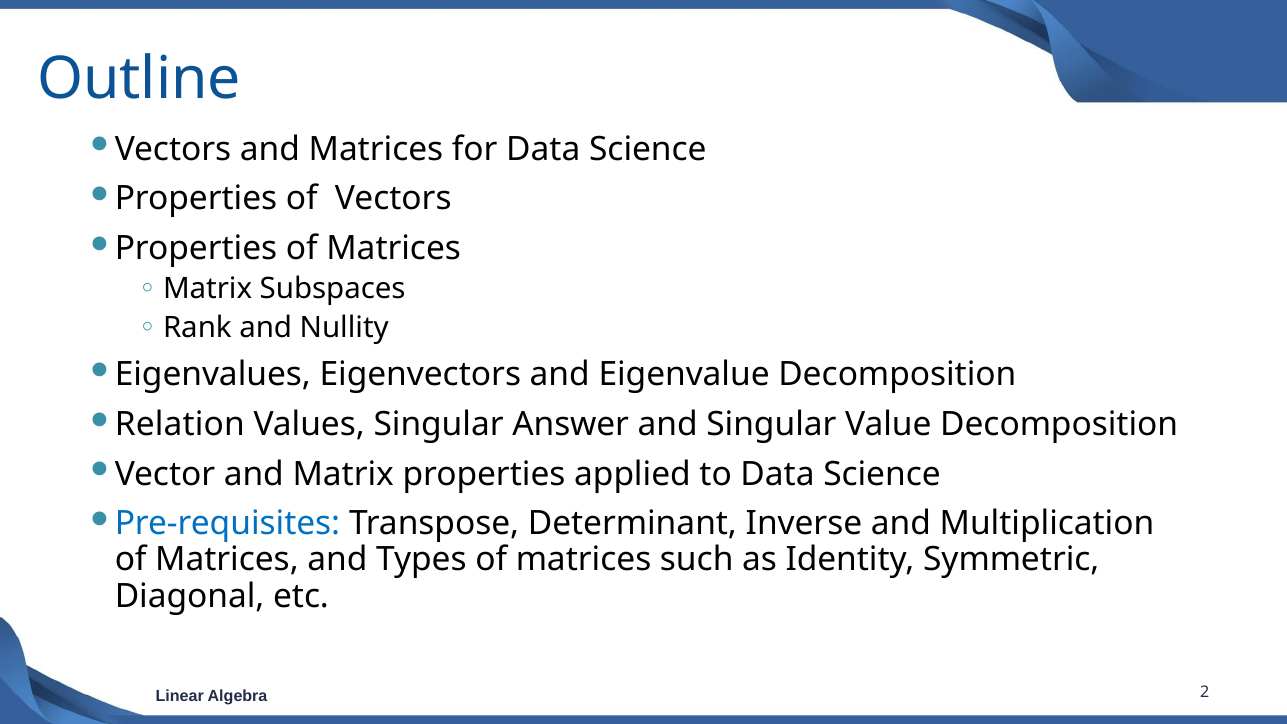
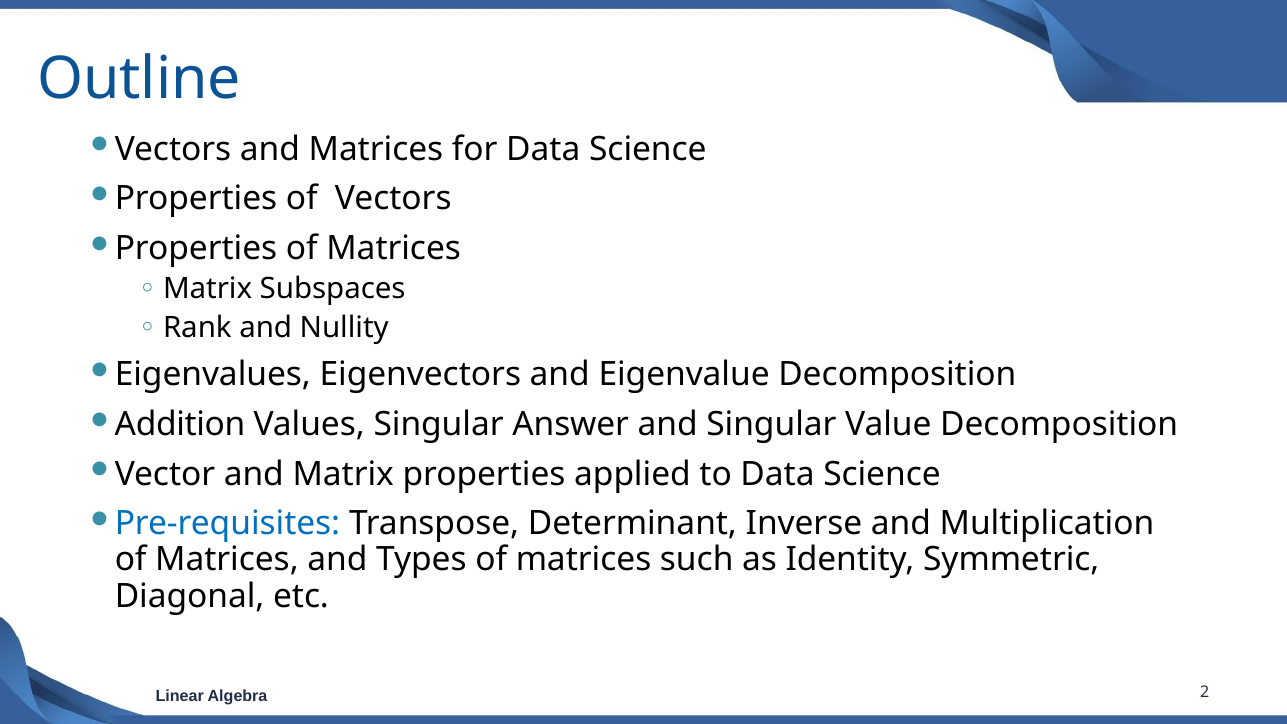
Relation: Relation -> Addition
